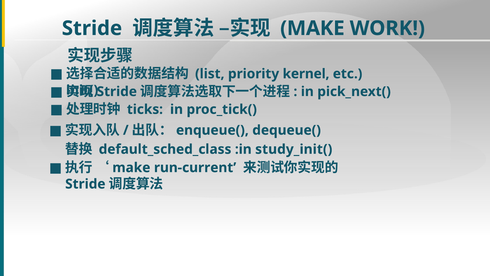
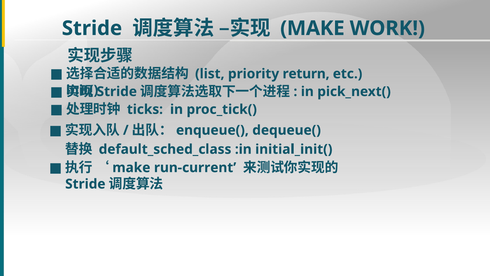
kernel: kernel -> return
study_init(: study_init( -> initial_init(
